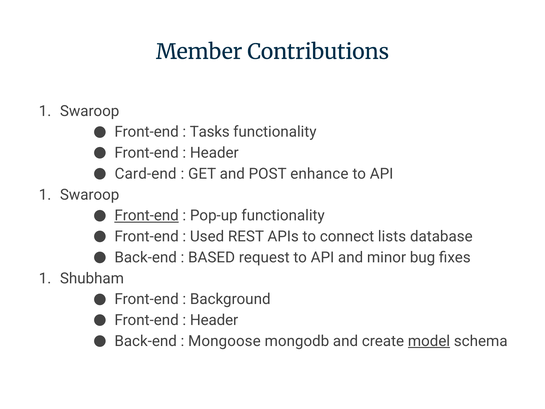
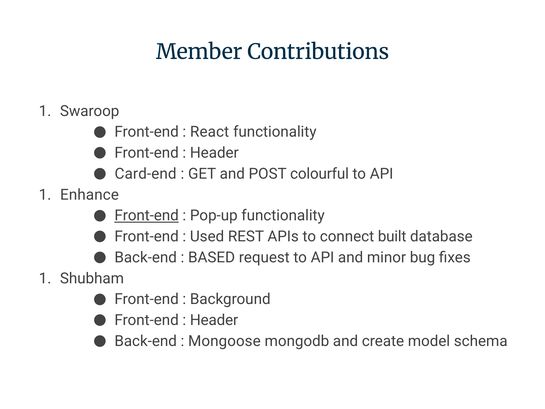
Tasks: Tasks -> React
enhance: enhance -> colourful
Swaroop at (90, 195): Swaroop -> Enhance
lists: lists -> built
model underline: present -> none
